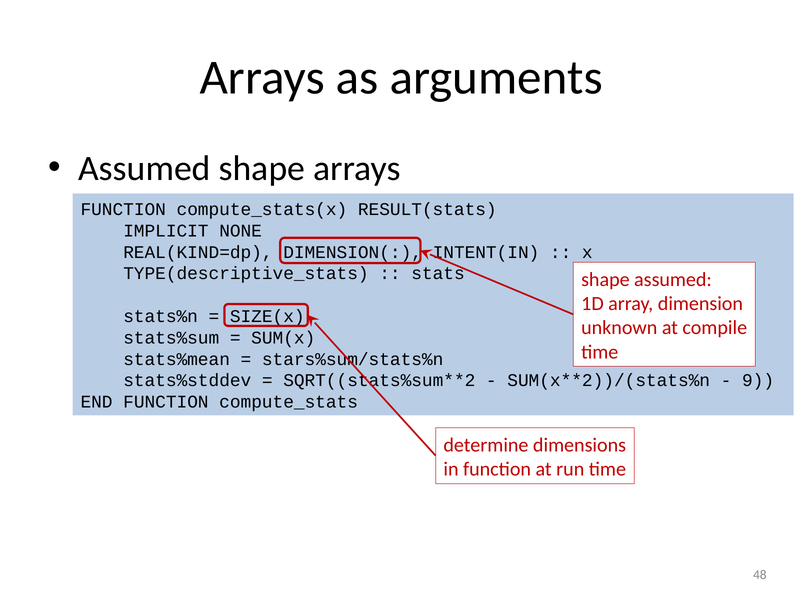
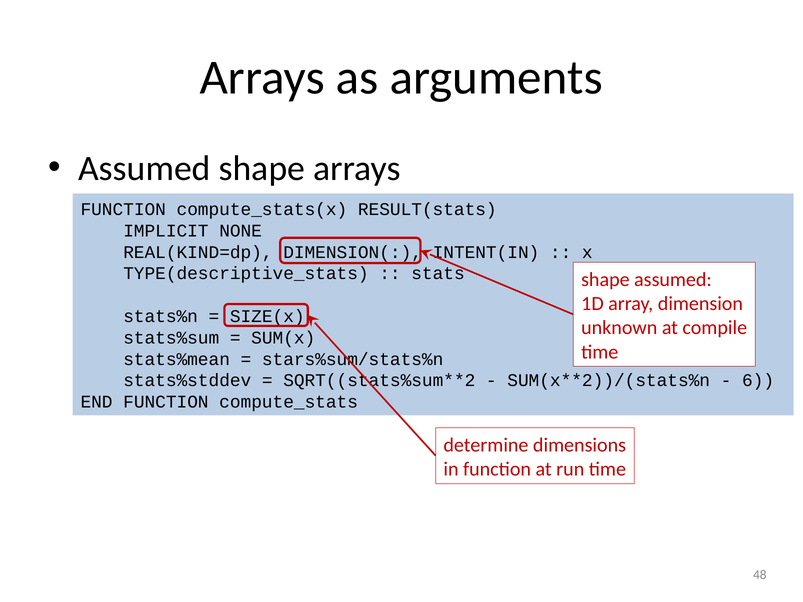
9: 9 -> 6
